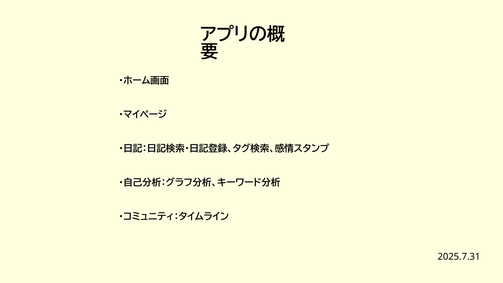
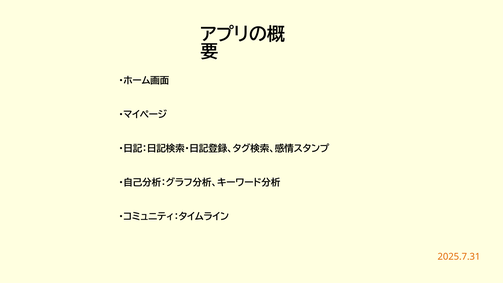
2025.7.31 colour: black -> orange
